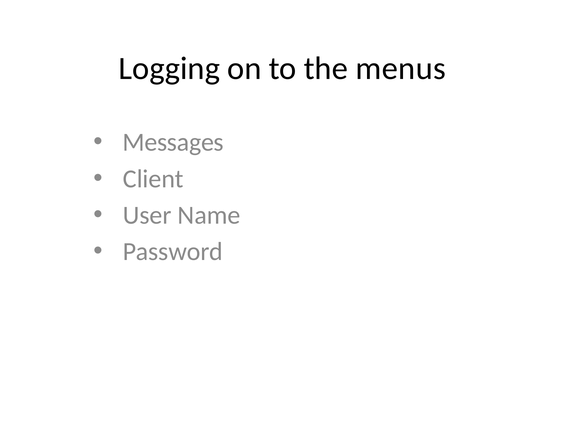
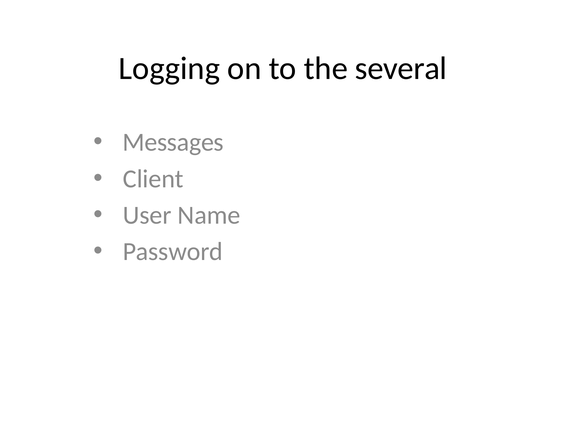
menus: menus -> several
